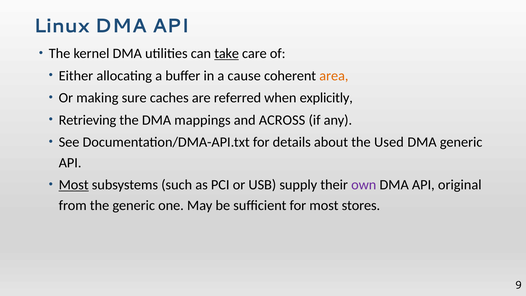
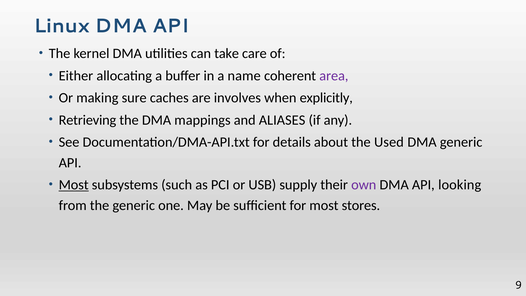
take underline: present -> none
cause: cause -> name
area colour: orange -> purple
referred: referred -> involves
ACROSS: ACROSS -> ALIASES
original: original -> looking
